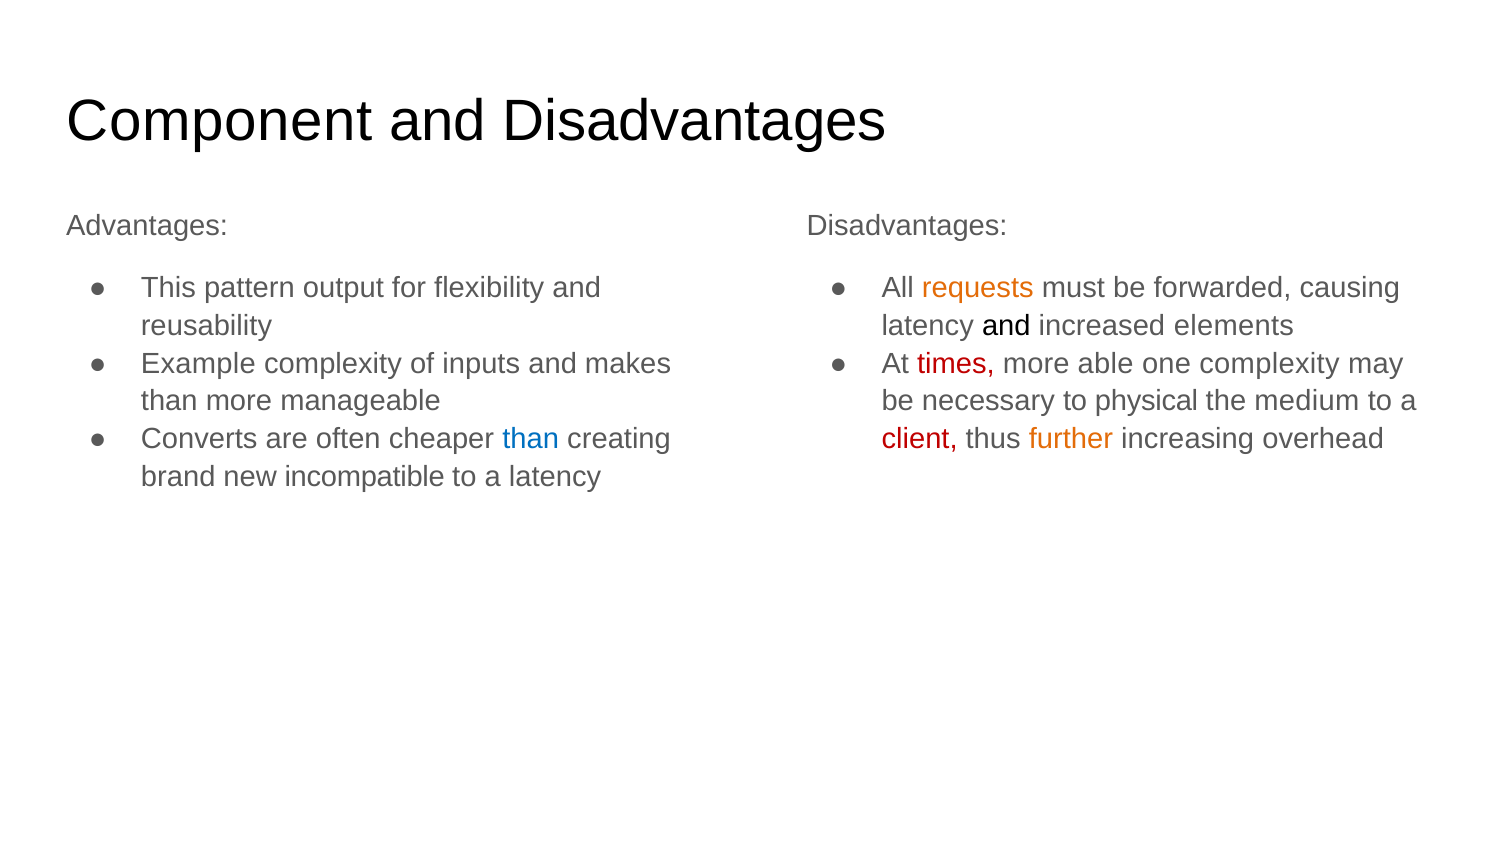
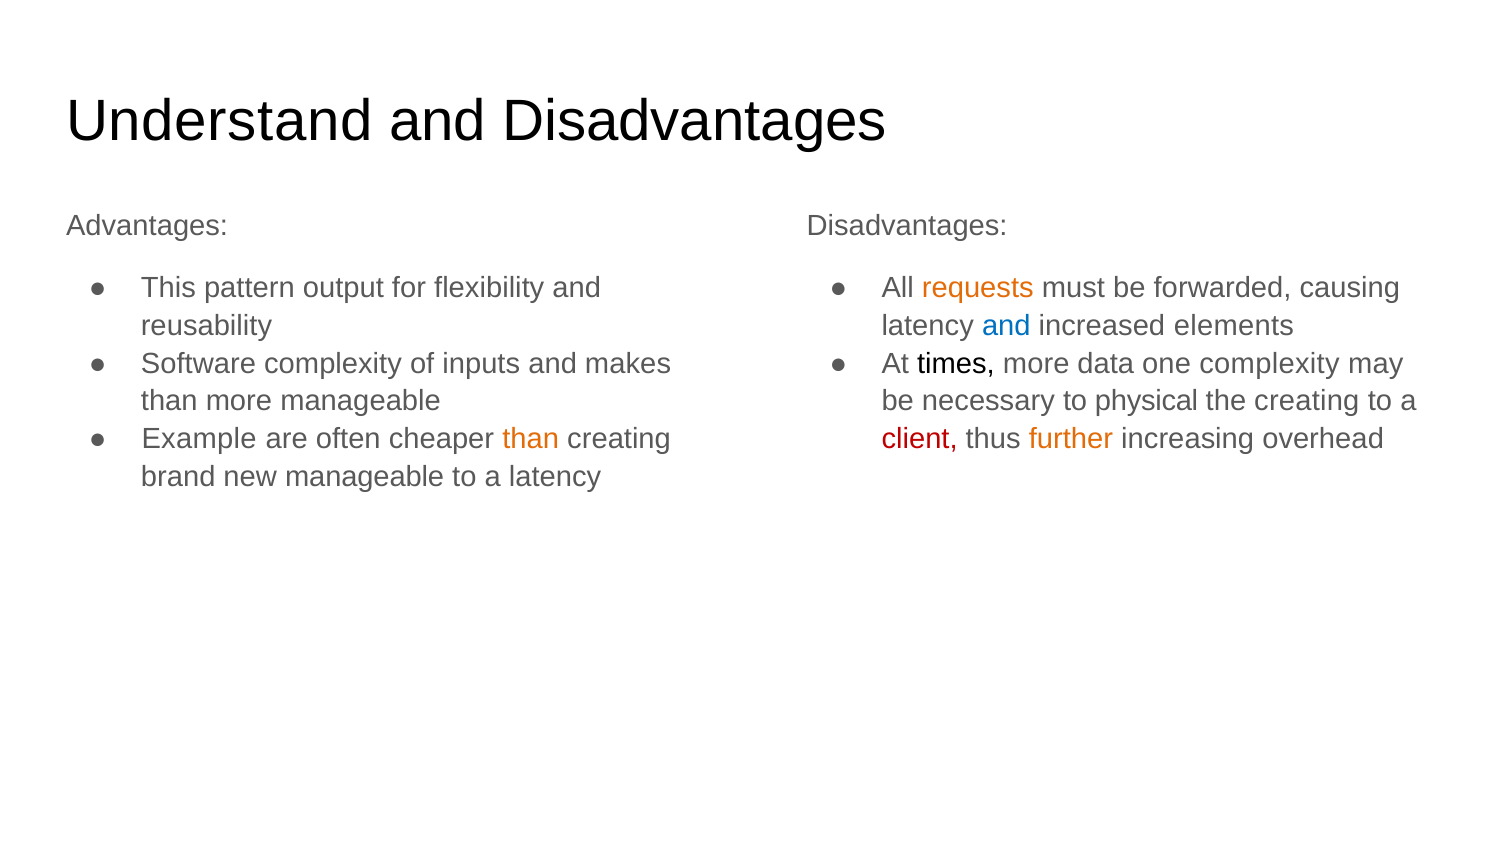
Component: Component -> Understand
and at (1006, 326) colour: black -> blue
Example: Example -> Software
times colour: red -> black
able: able -> data
the medium: medium -> creating
Converts: Converts -> Example
than at (531, 439) colour: blue -> orange
new incompatible: incompatible -> manageable
